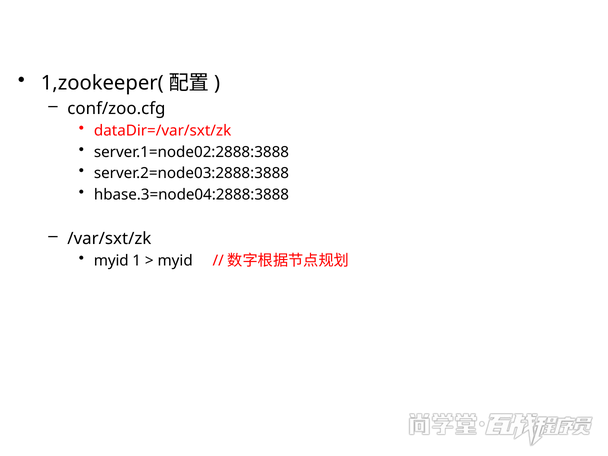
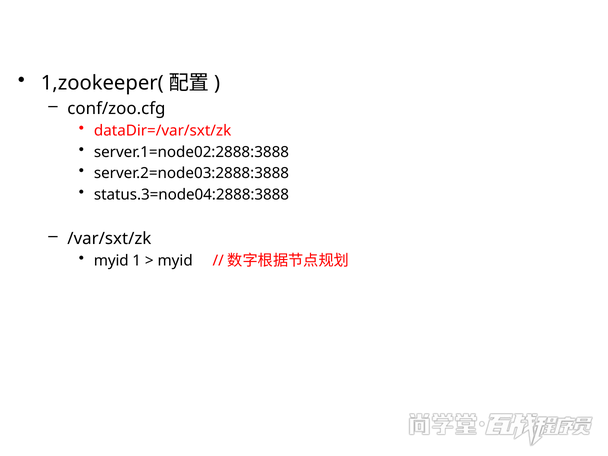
hbase.3=node04:2888:3888: hbase.3=node04:2888:3888 -> status.3=node04:2888:3888
